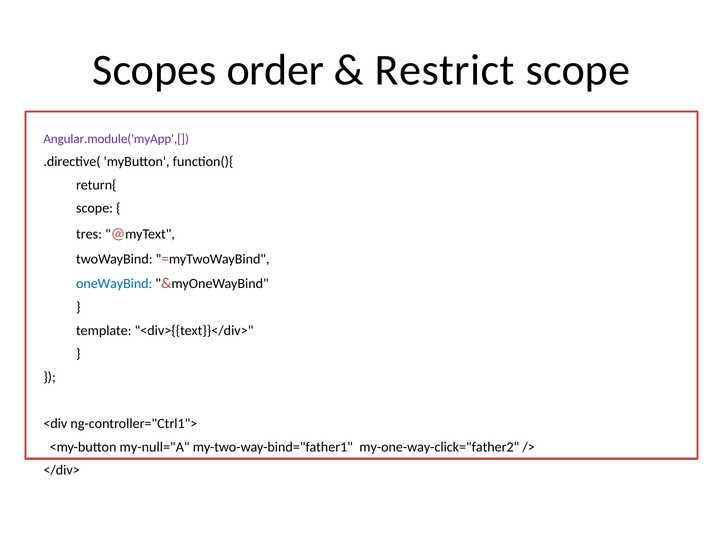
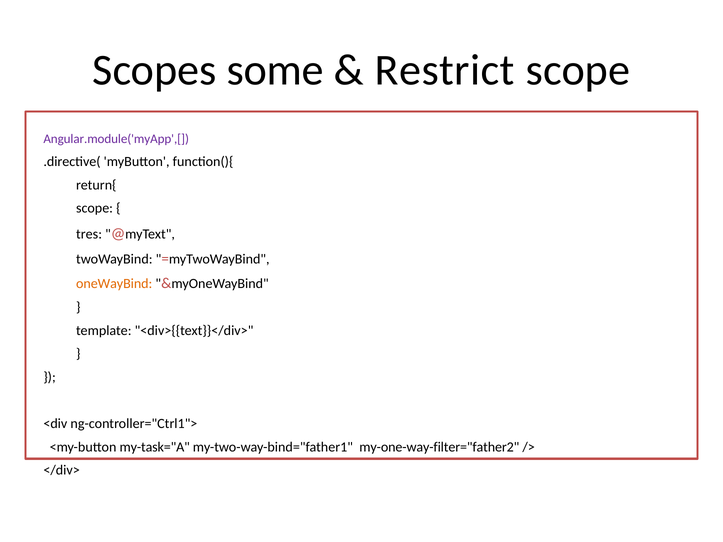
order: order -> some
oneWayBind colour: blue -> orange
my-null="A: my-null="A -> my-task="A
my-one-way-click="father2: my-one-way-click="father2 -> my-one-way-filter="father2
